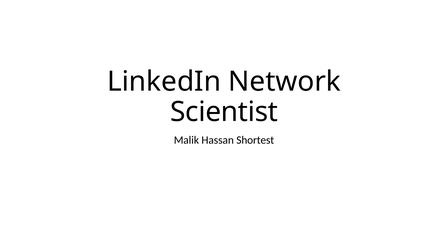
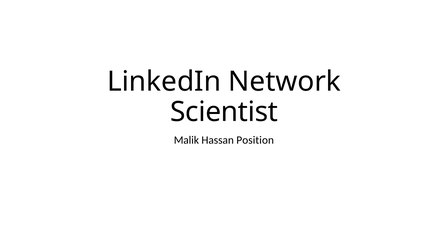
Shortest: Shortest -> Position
